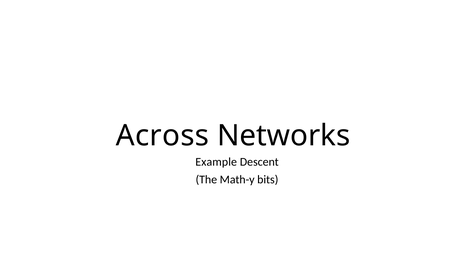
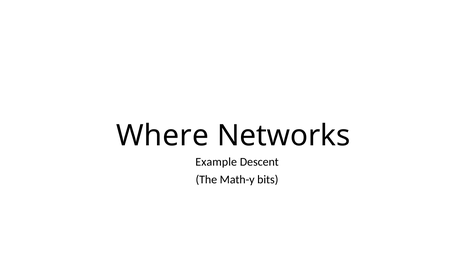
Across: Across -> Where
